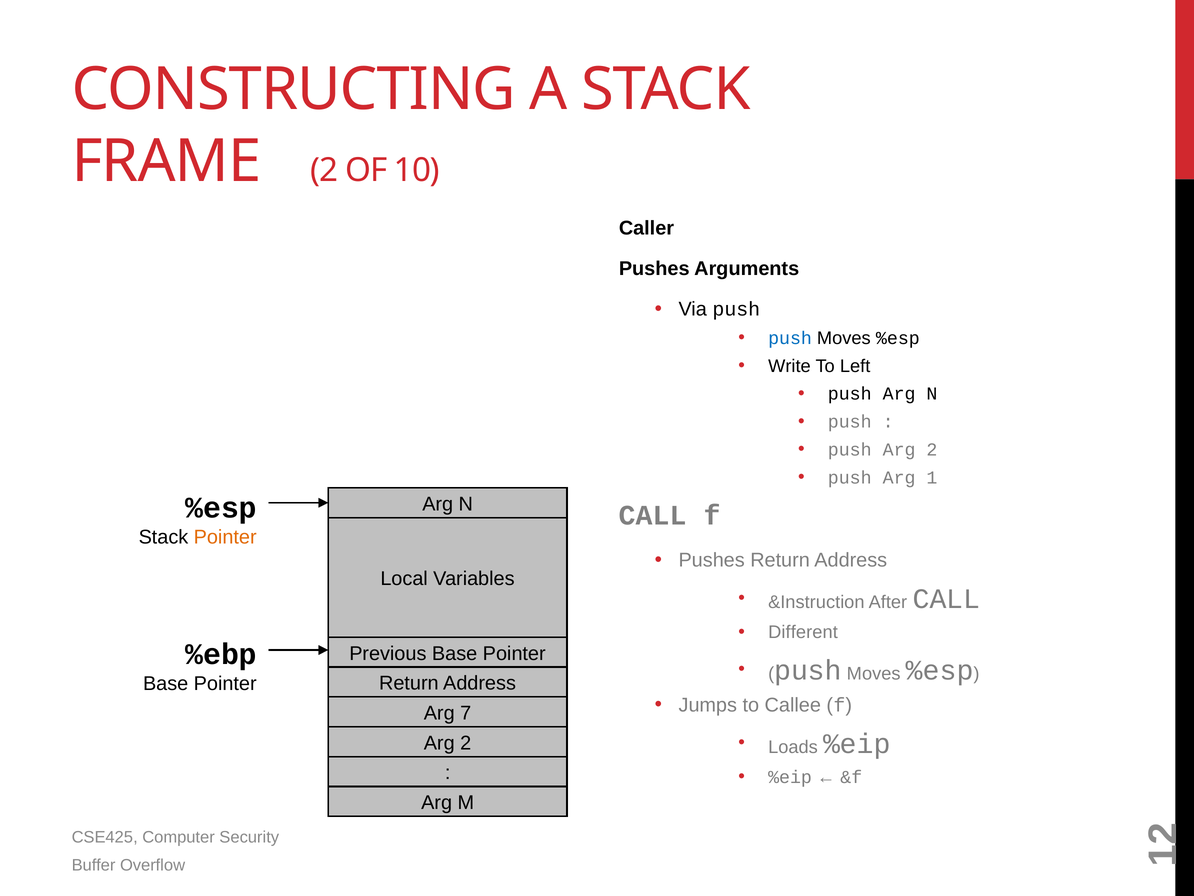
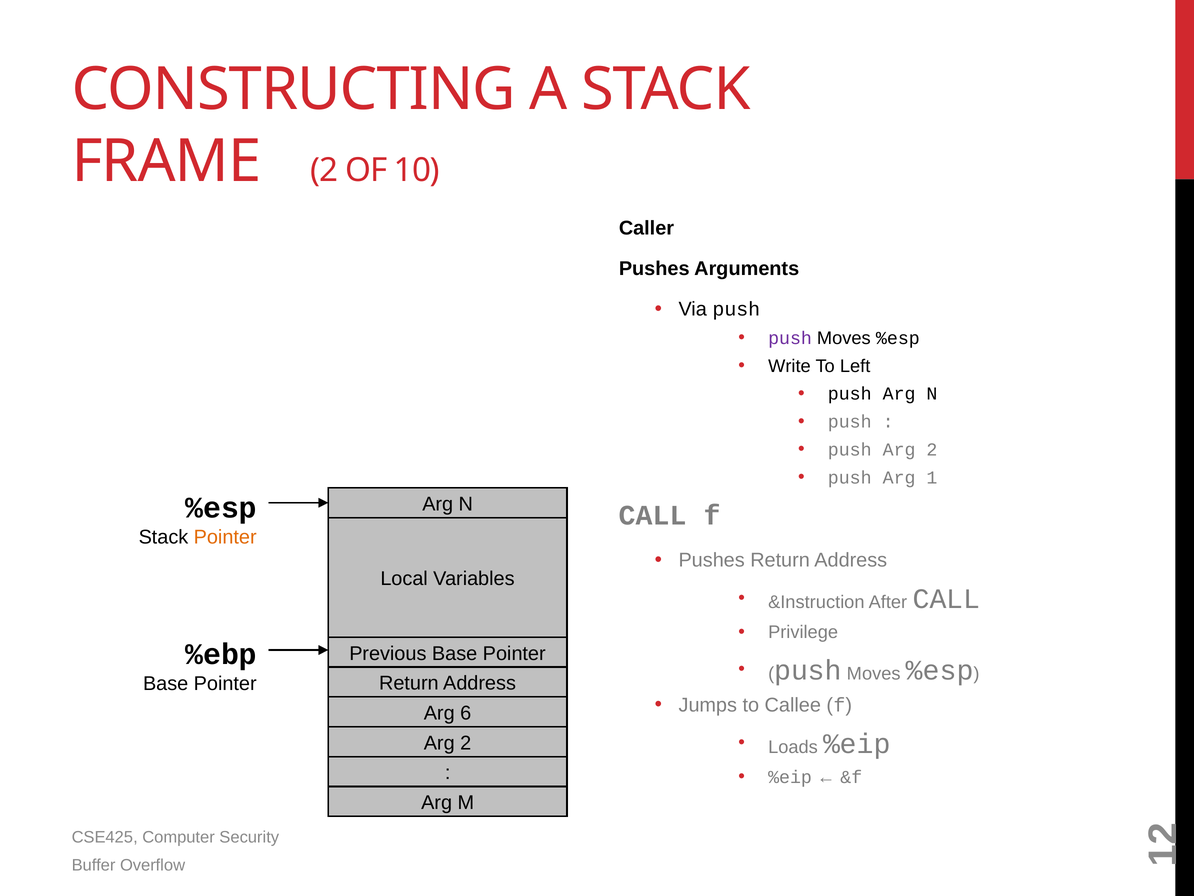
push at (790, 338) colour: blue -> purple
Different: Different -> Privilege
7: 7 -> 6
